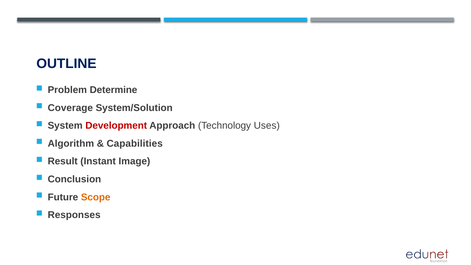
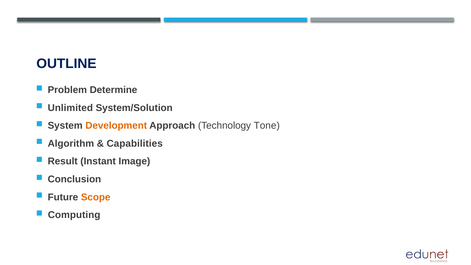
Coverage: Coverage -> Unlimited
Development colour: red -> orange
Uses: Uses -> Tone
Responses: Responses -> Computing
